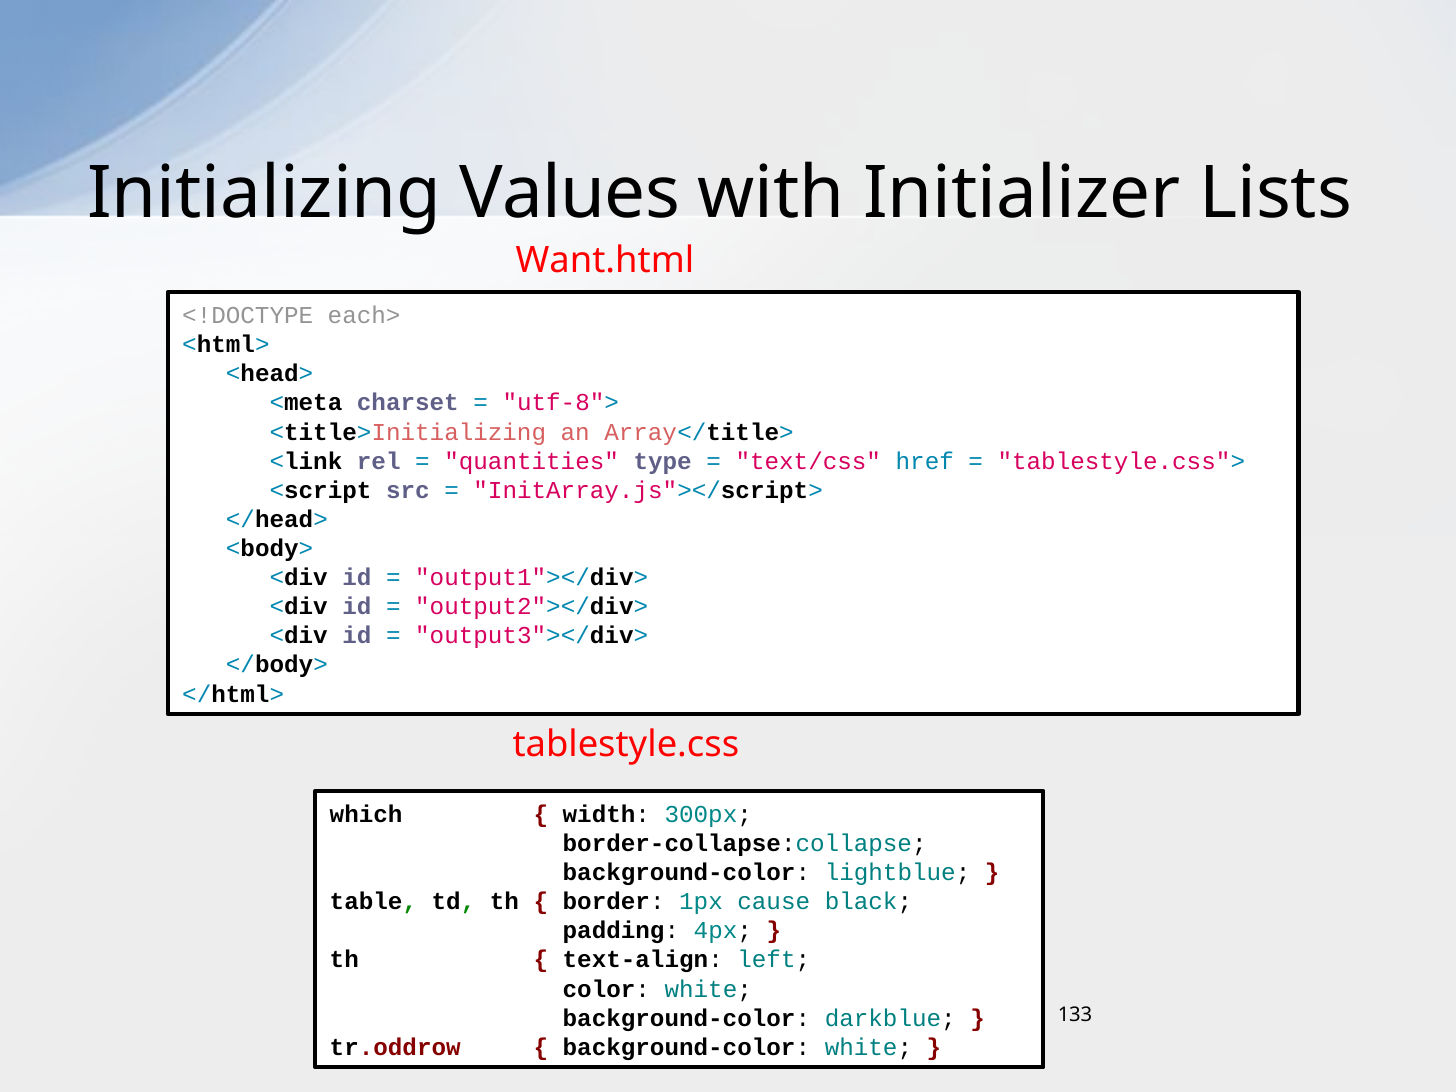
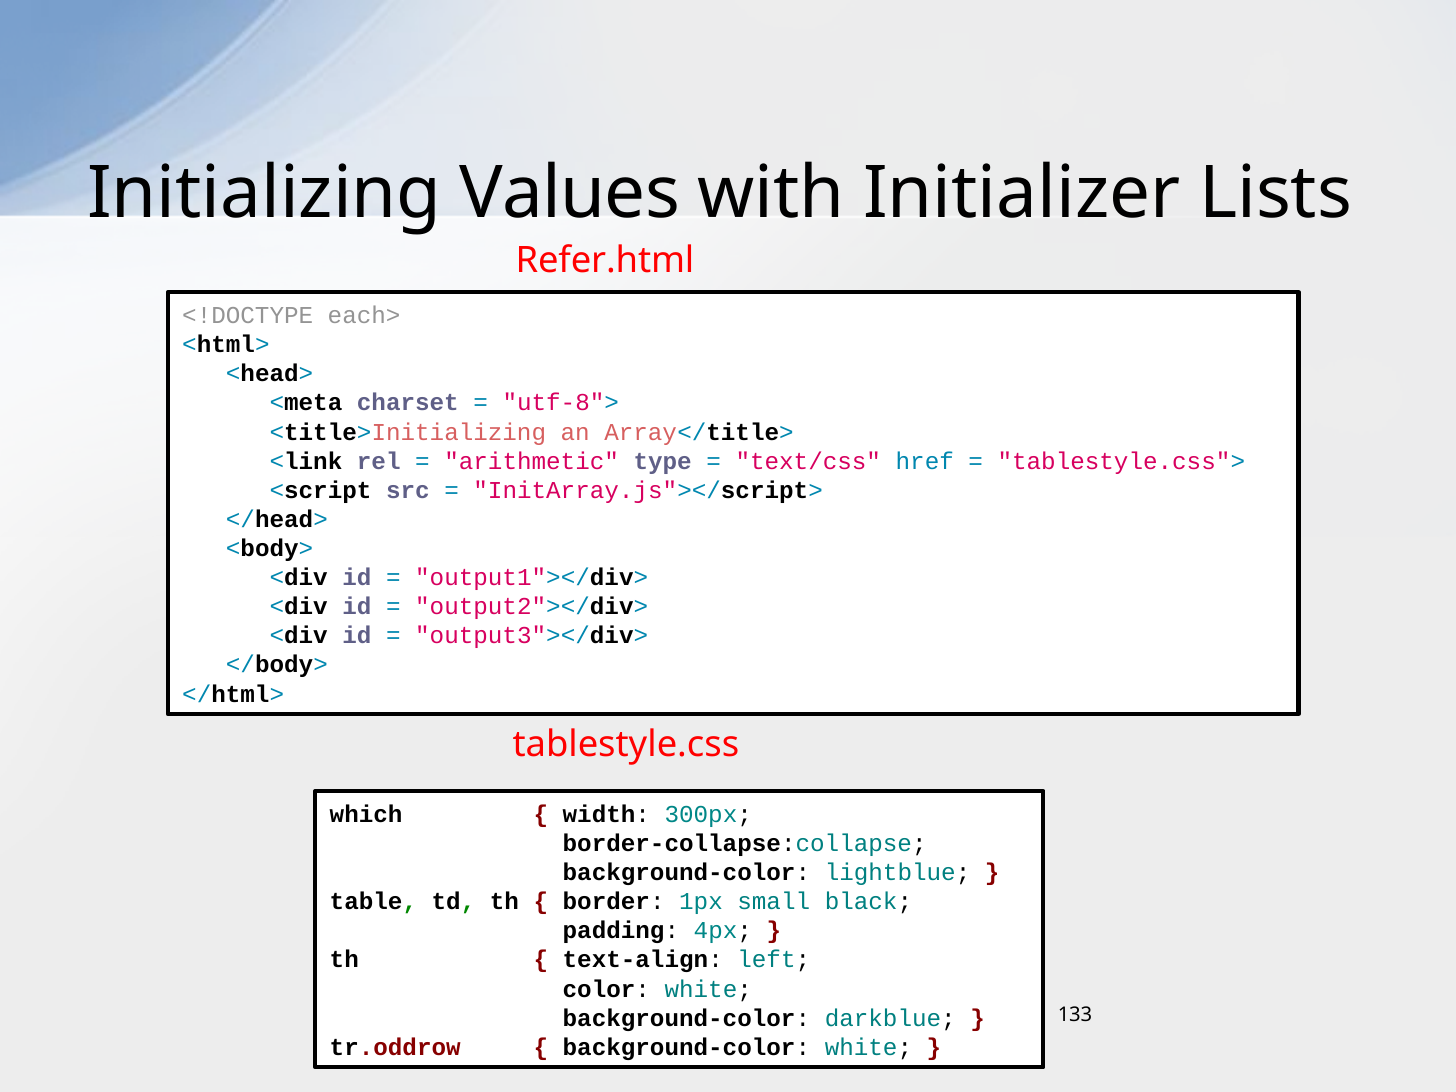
Want.html: Want.html -> Refer.html
quantities: quantities -> arithmetic
cause: cause -> small
